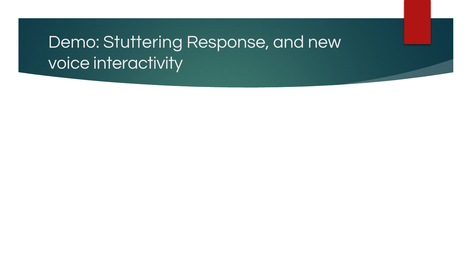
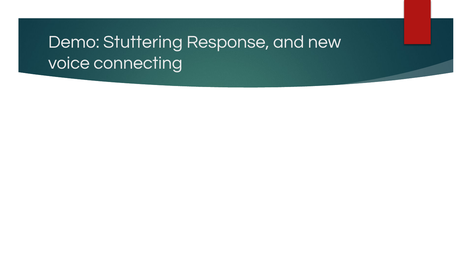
interactivity: interactivity -> connecting
